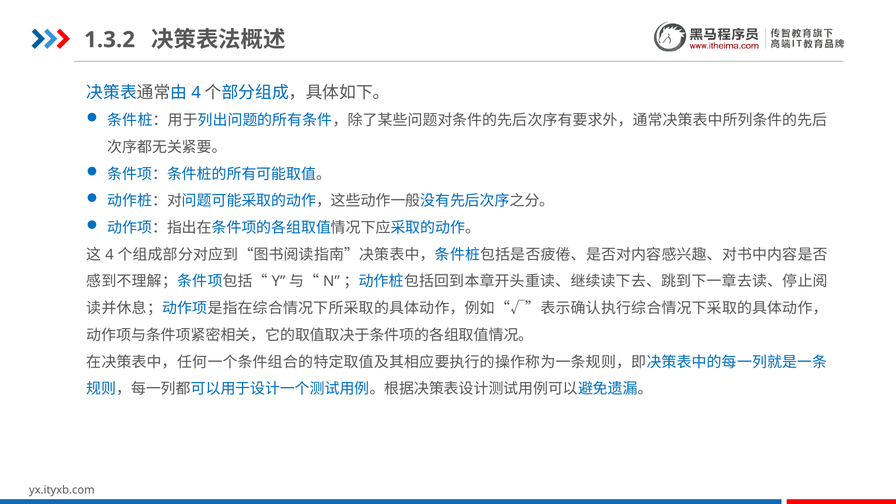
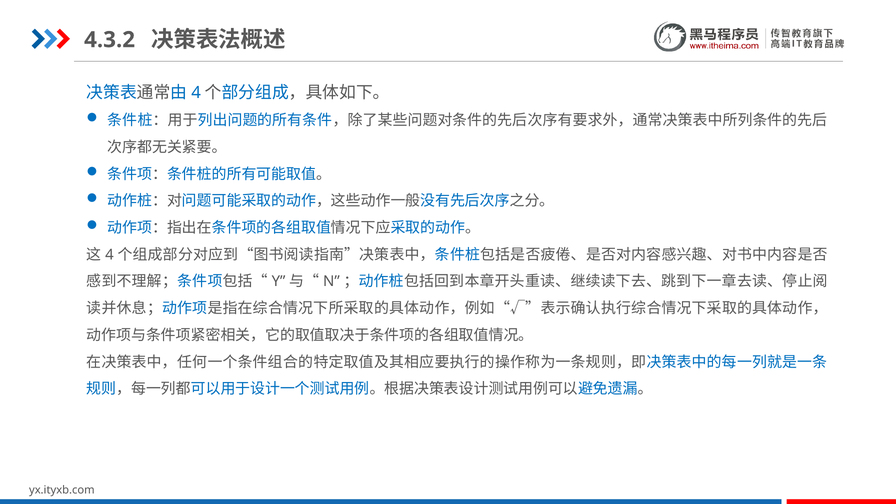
1.3.2: 1.3.2 -> 4.3.2
